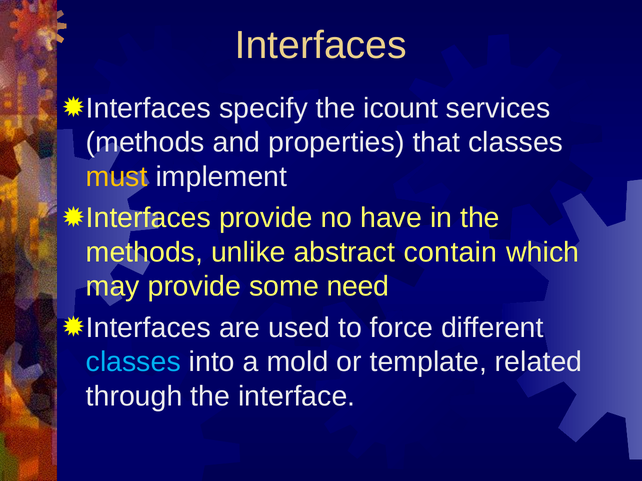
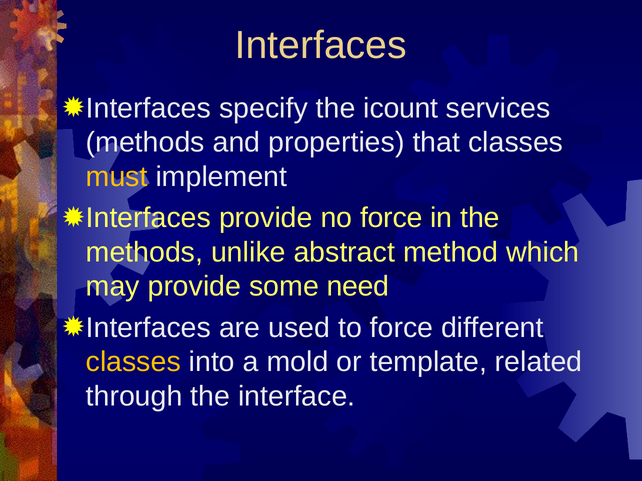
no have: have -> force
contain: contain -> method
classes at (133, 362) colour: light blue -> yellow
